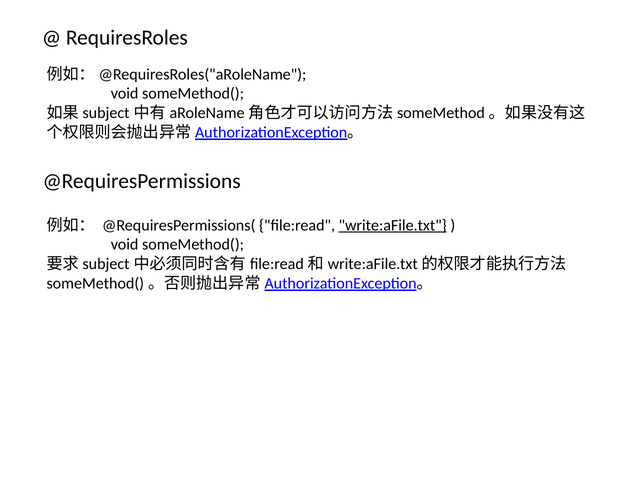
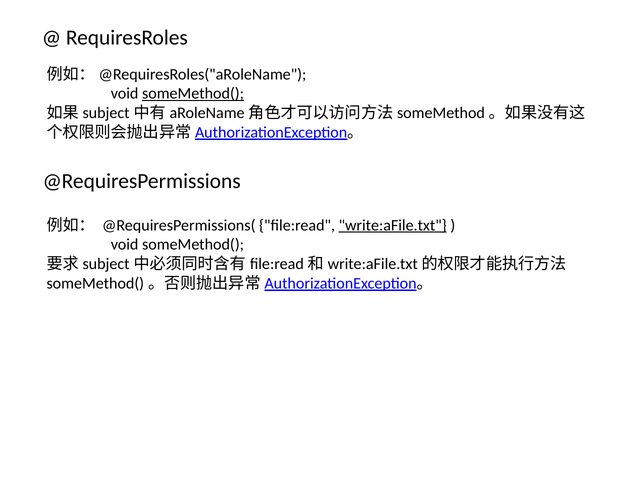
someMethod( at (193, 93) underline: none -> present
